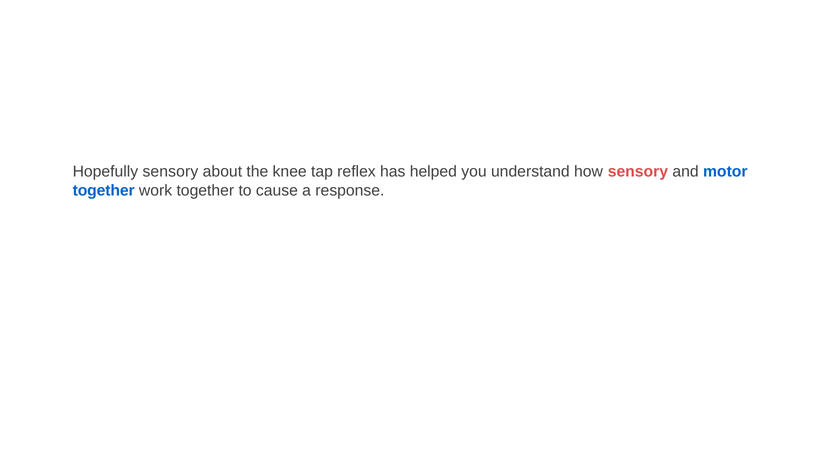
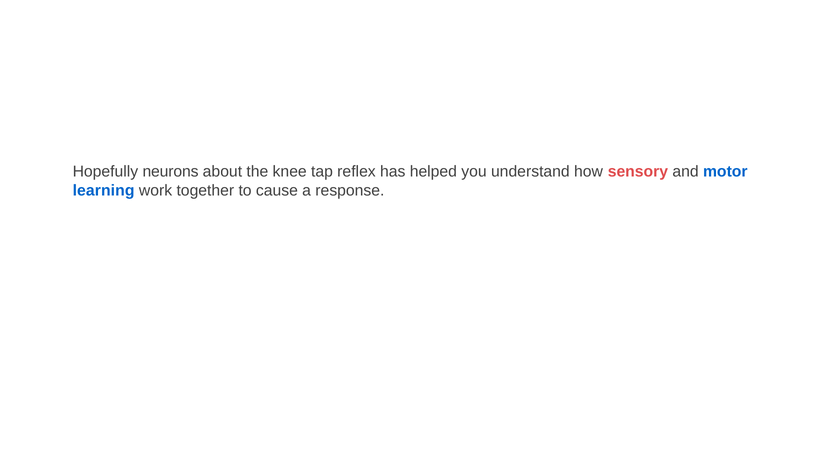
Hopefully sensory: sensory -> neurons
together at (104, 191): together -> learning
